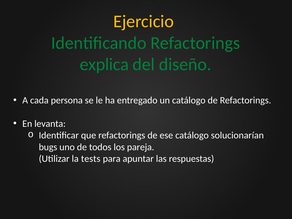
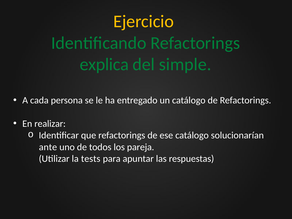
diseño: diseño -> simple
levanta: levanta -> realizar
bugs: bugs -> ante
